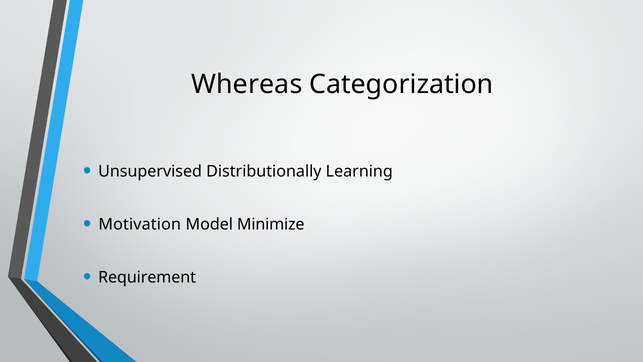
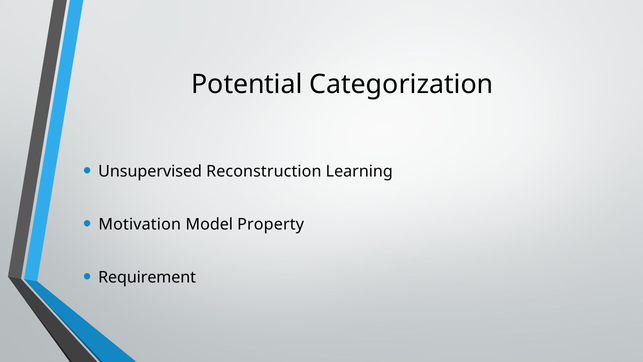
Whereas: Whereas -> Potential
Distributionally: Distributionally -> Reconstruction
Minimize: Minimize -> Property
